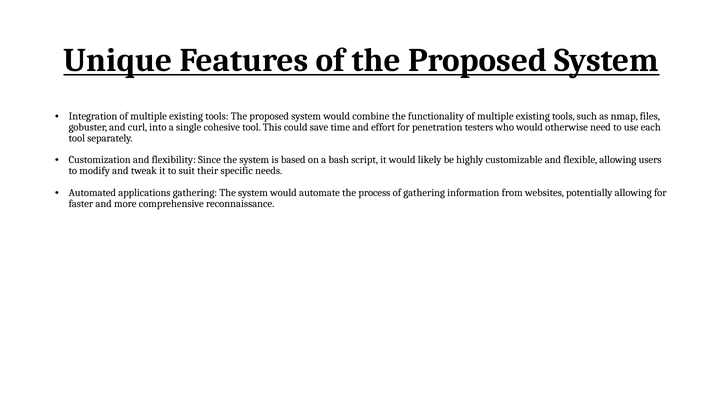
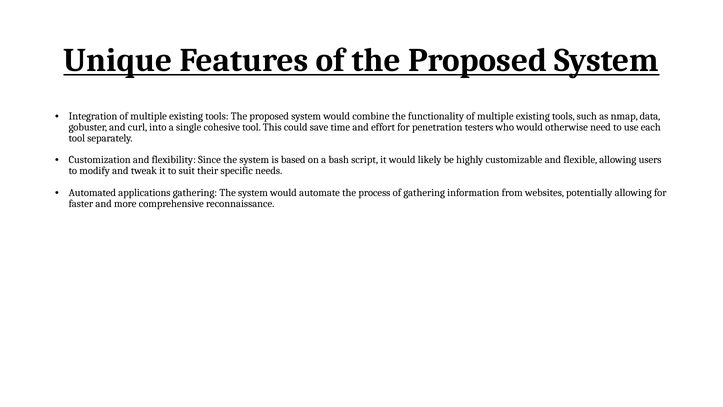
files: files -> data
